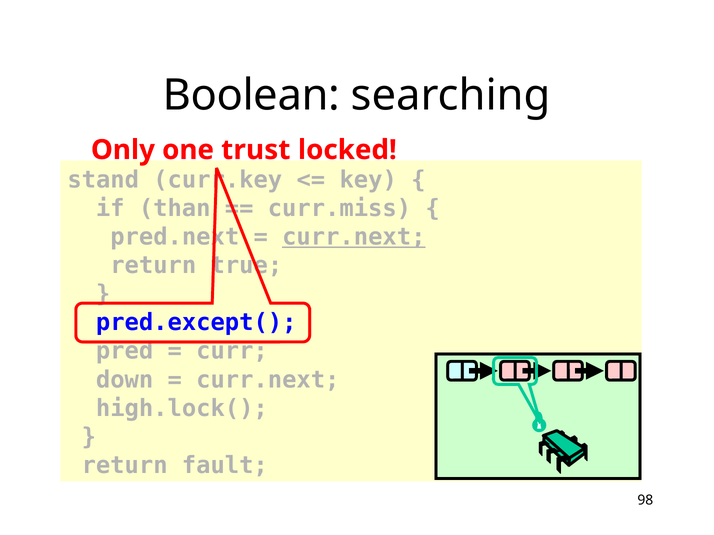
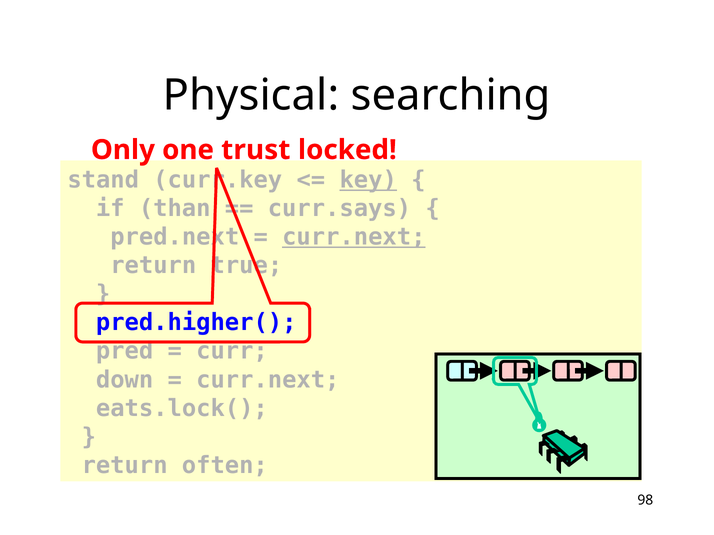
Boolean: Boolean -> Physical
key underline: none -> present
curr.miss: curr.miss -> curr.says
pred.except(: pred.except( -> pred.higher(
high.lock(: high.lock( -> eats.lock(
fault: fault -> often
